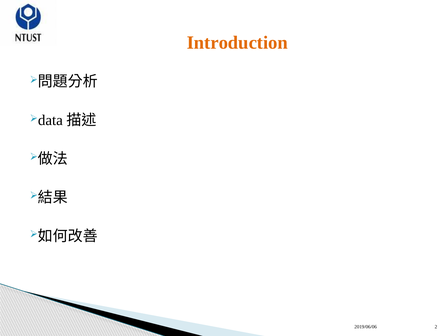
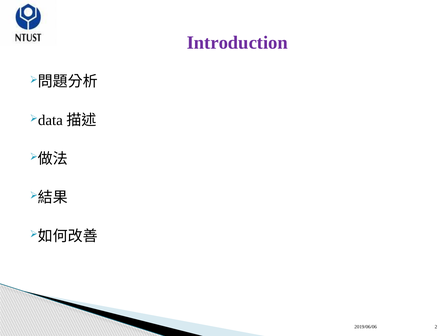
Introduction colour: orange -> purple
